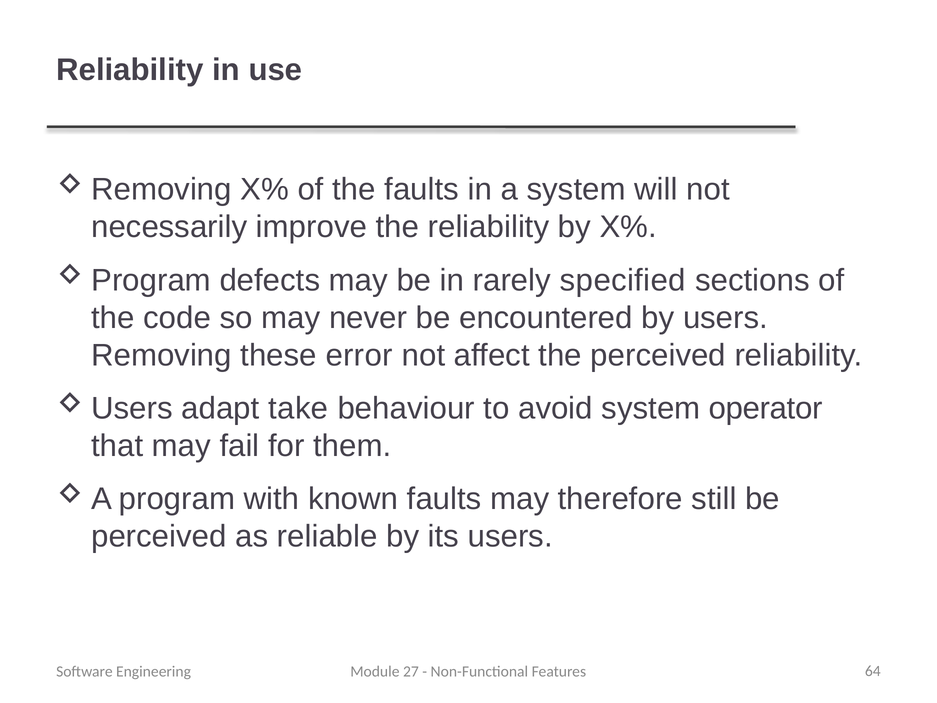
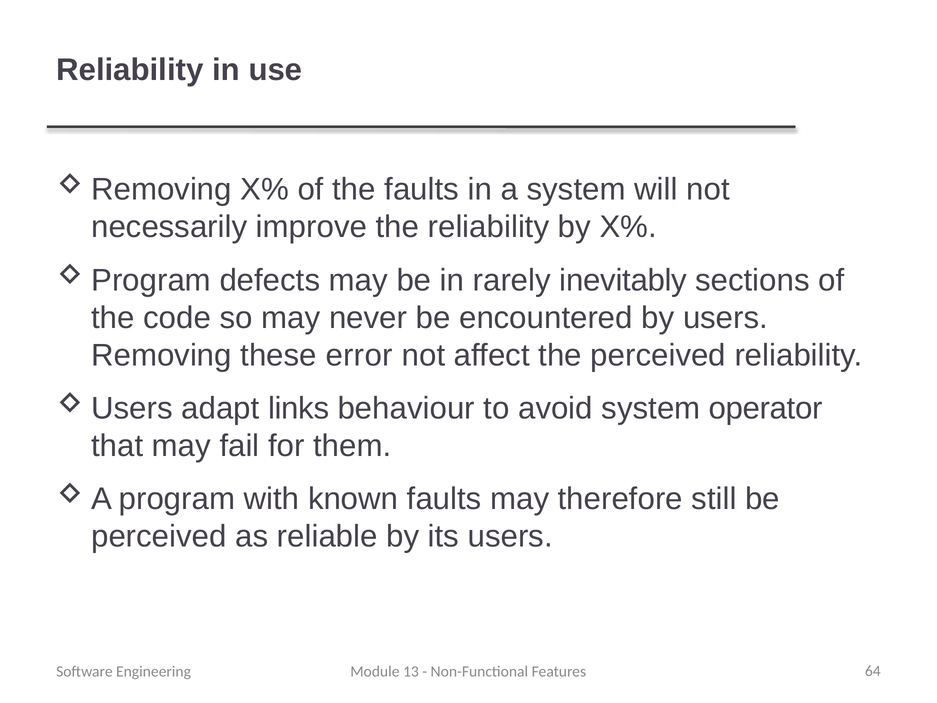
specified: specified -> inevitably
take: take -> links
27: 27 -> 13
